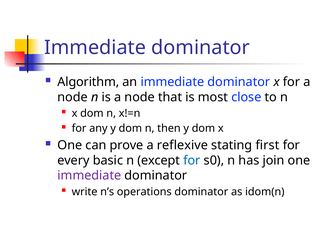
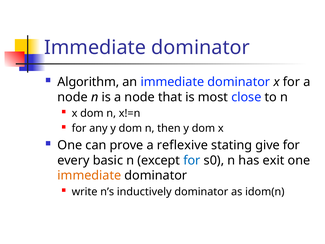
first: first -> give
join: join -> exit
immediate at (89, 175) colour: purple -> orange
operations: operations -> inductively
